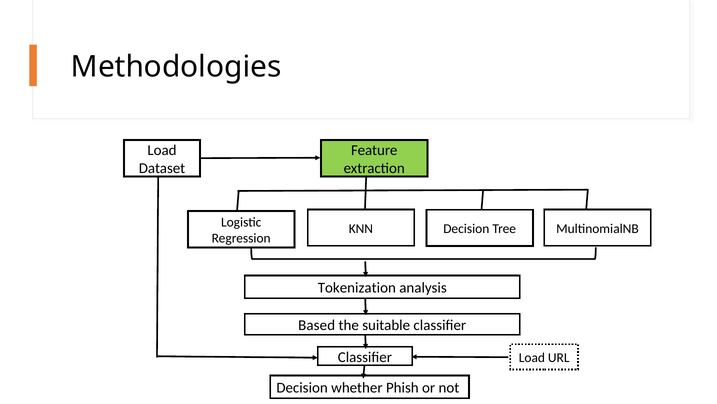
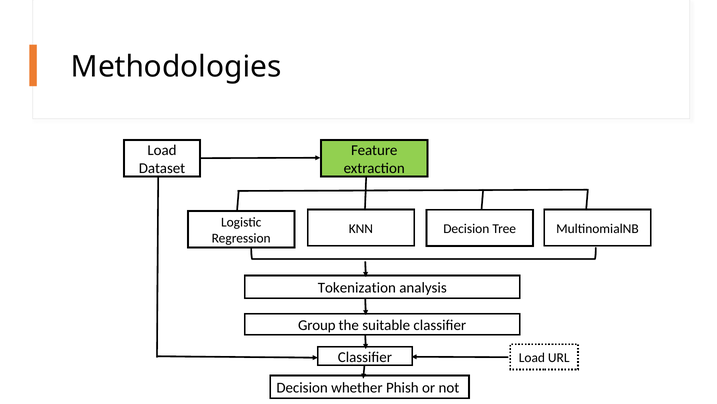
Based: Based -> Group
